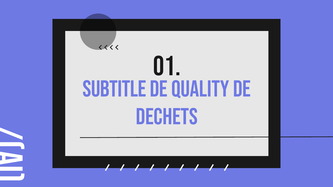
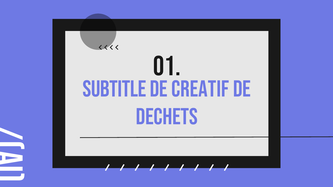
quality: quality -> creatif
